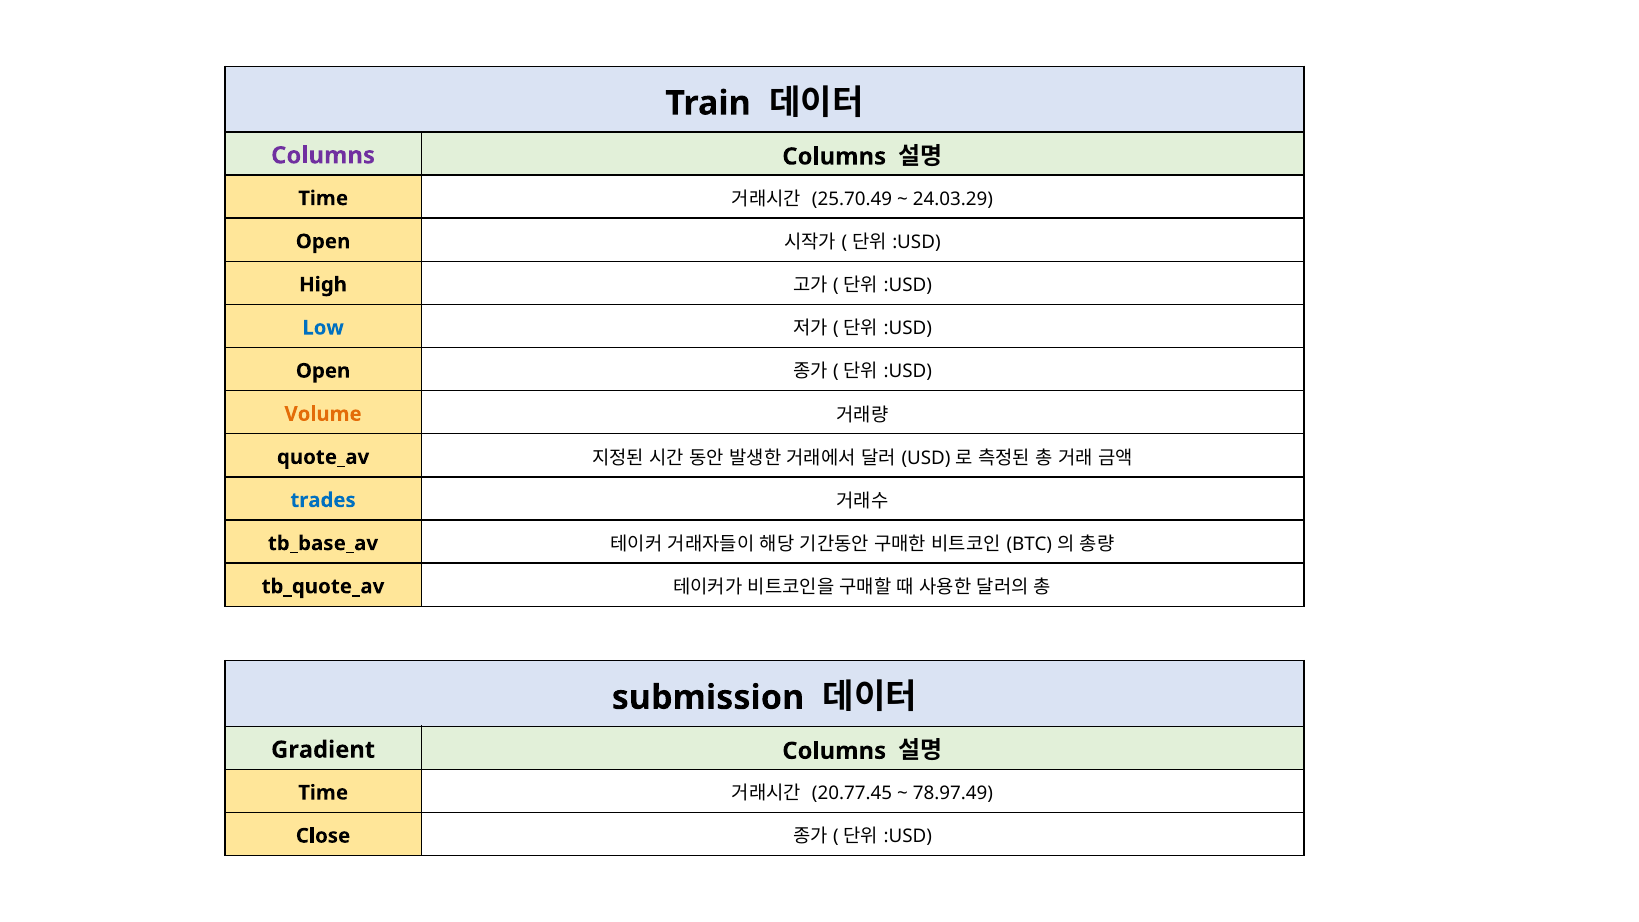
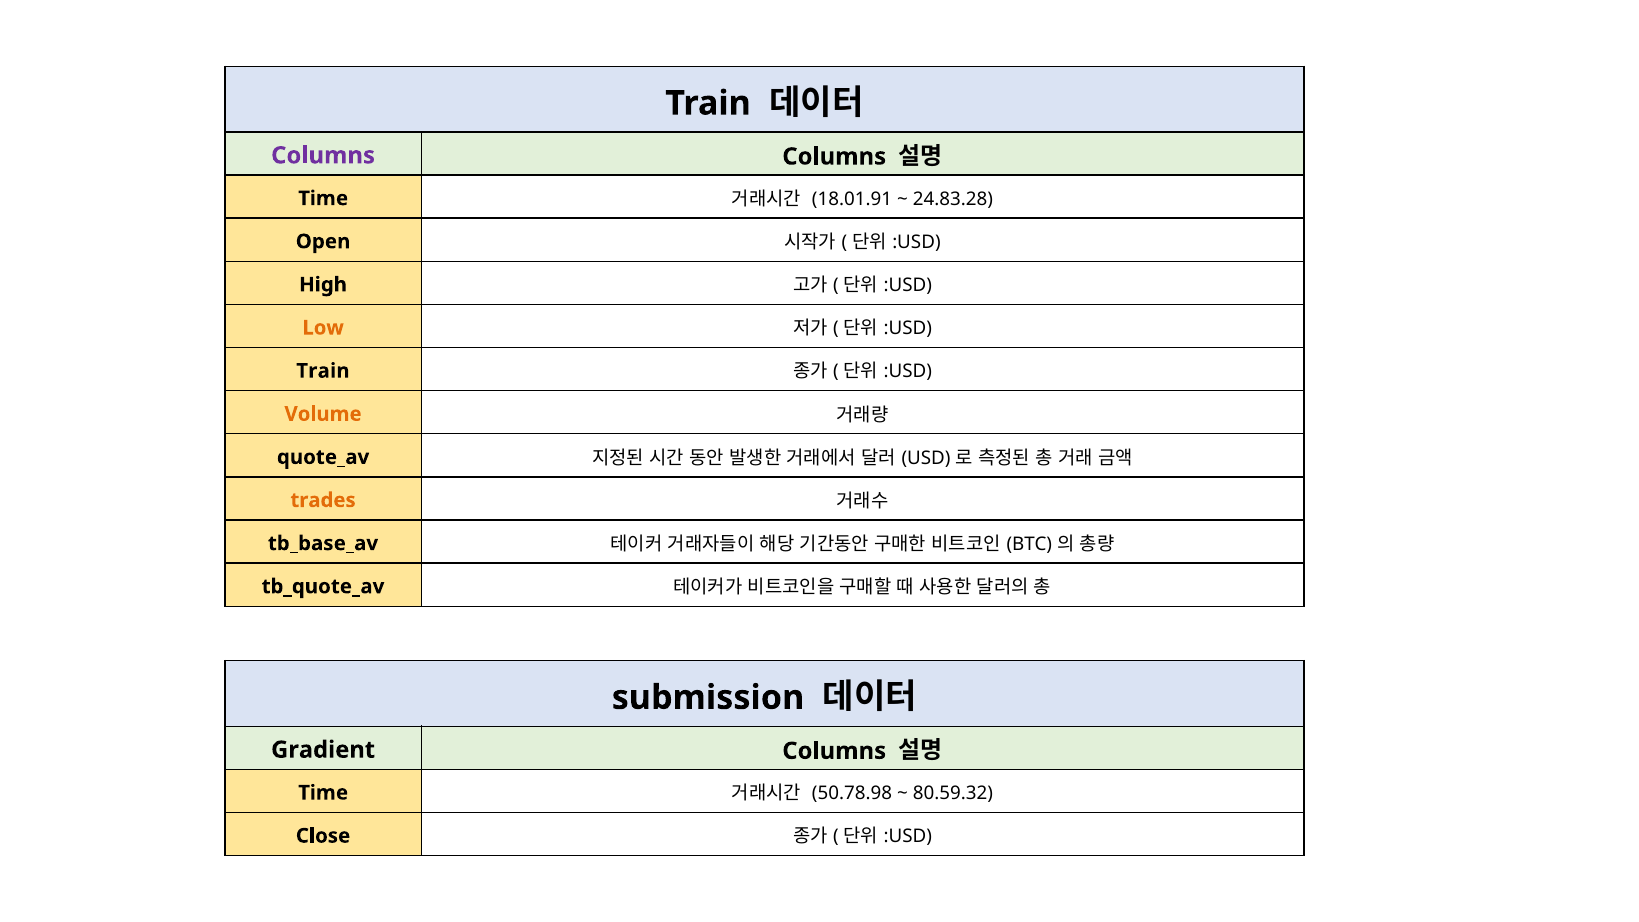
25.70.49: 25.70.49 -> 18.01.91
24.03.29: 24.03.29 -> 24.83.28
Low colour: blue -> orange
Open at (323, 371): Open -> Train
trades colour: blue -> orange
20.77.45: 20.77.45 -> 50.78.98
78.97.49: 78.97.49 -> 80.59.32
